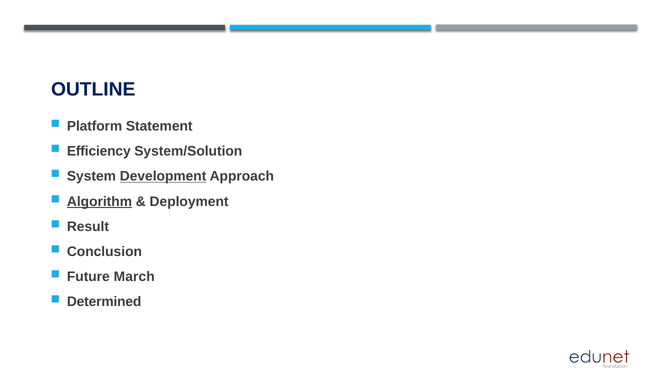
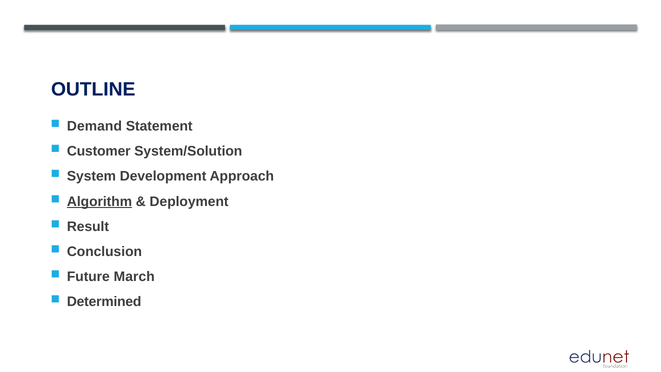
Platform: Platform -> Demand
Efficiency: Efficiency -> Customer
Development underline: present -> none
